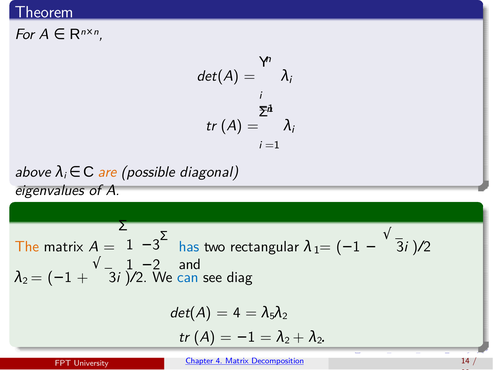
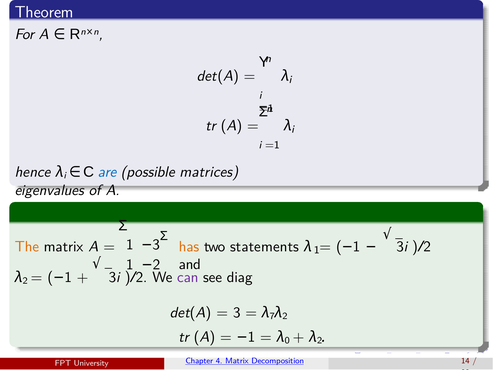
above: above -> hence
are colour: orange -> blue
diagonal: diagonal -> matrices
has colour: blue -> orange
rectangular: rectangular -> statements
can colour: blue -> purple
4 at (237, 313): 4 -> 3
5: 5 -> 7
2 at (287, 340): 2 -> 0
